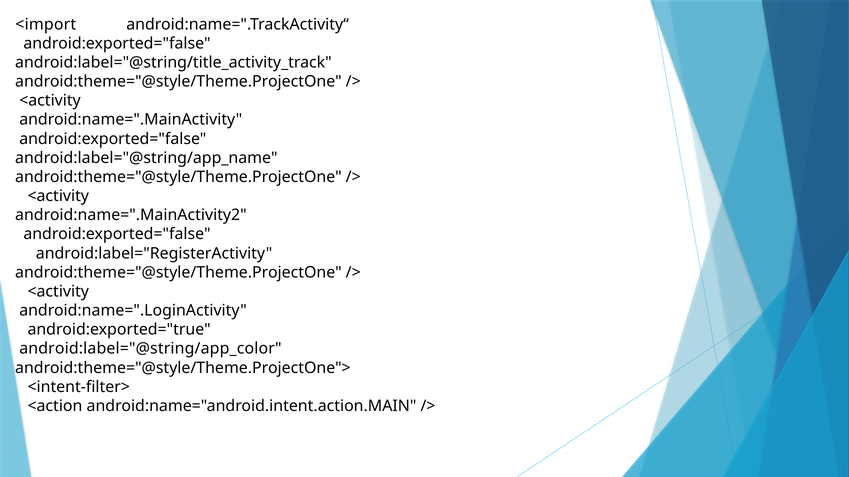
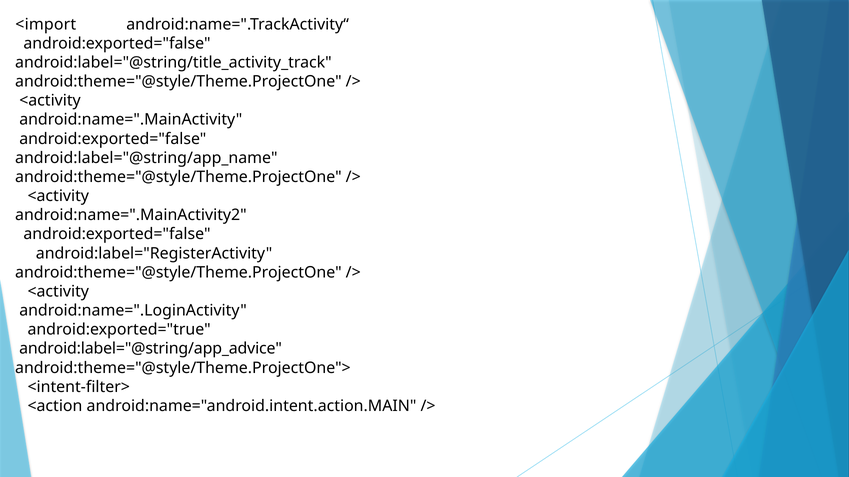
android:label="@string/app_color: android:label="@string/app_color -> android:label="@string/app_advice
